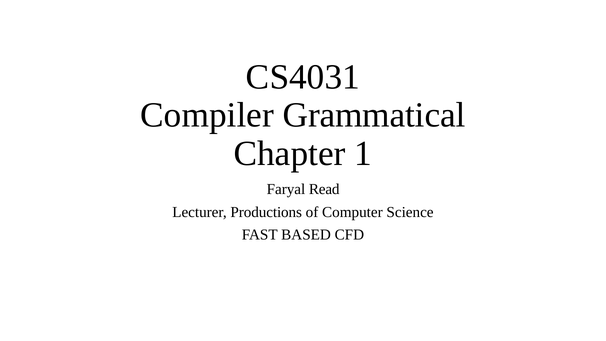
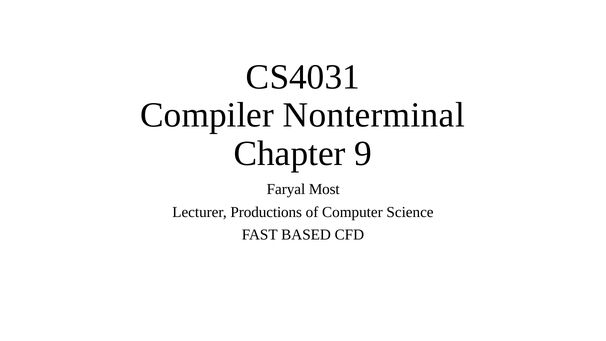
Grammatical: Grammatical -> Nonterminal
1: 1 -> 9
Read: Read -> Most
